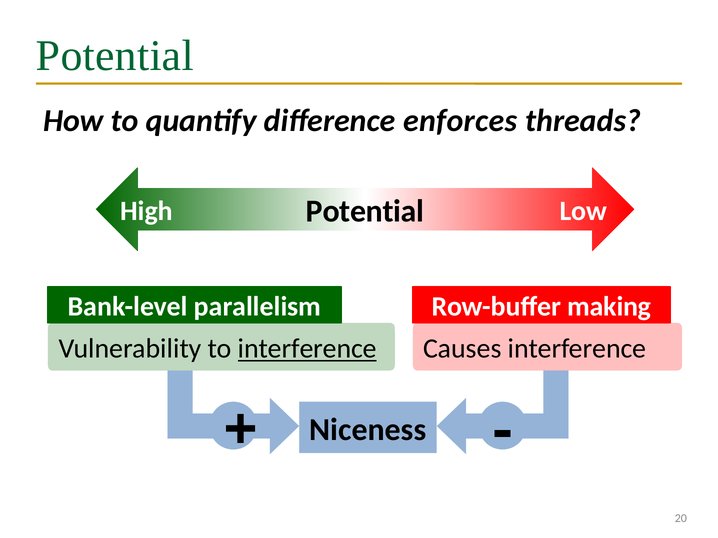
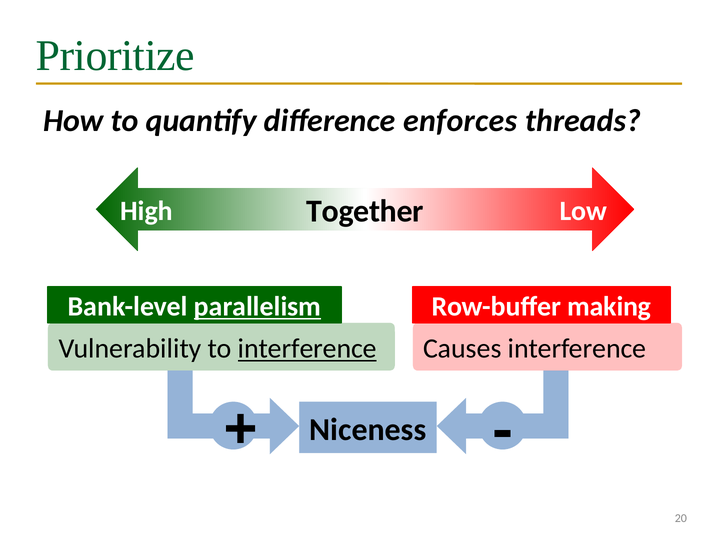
Potential at (115, 56): Potential -> Prioritize
Potential at (365, 212): Potential -> Together
parallelism underline: none -> present
